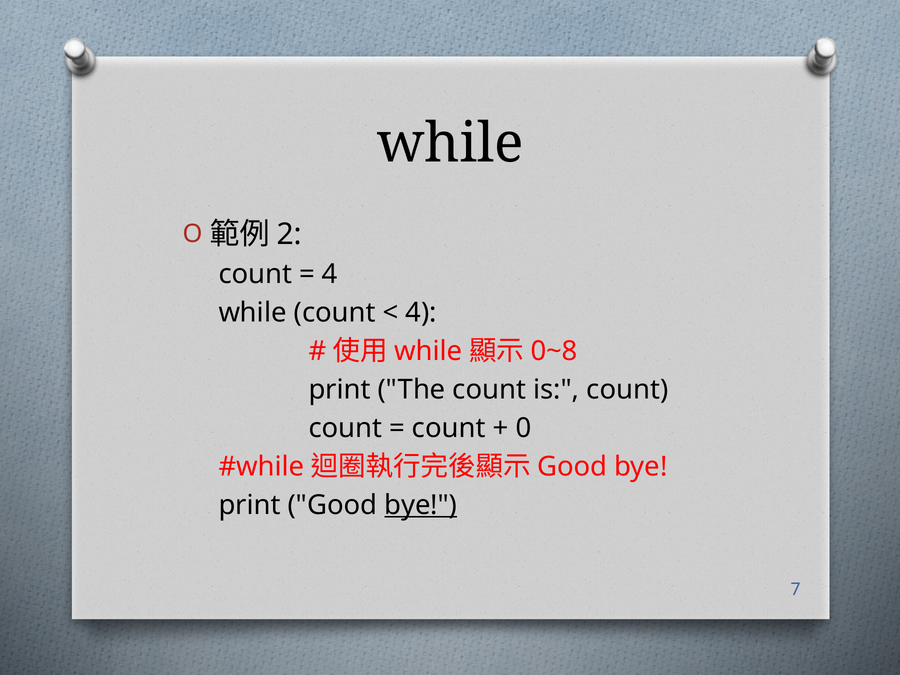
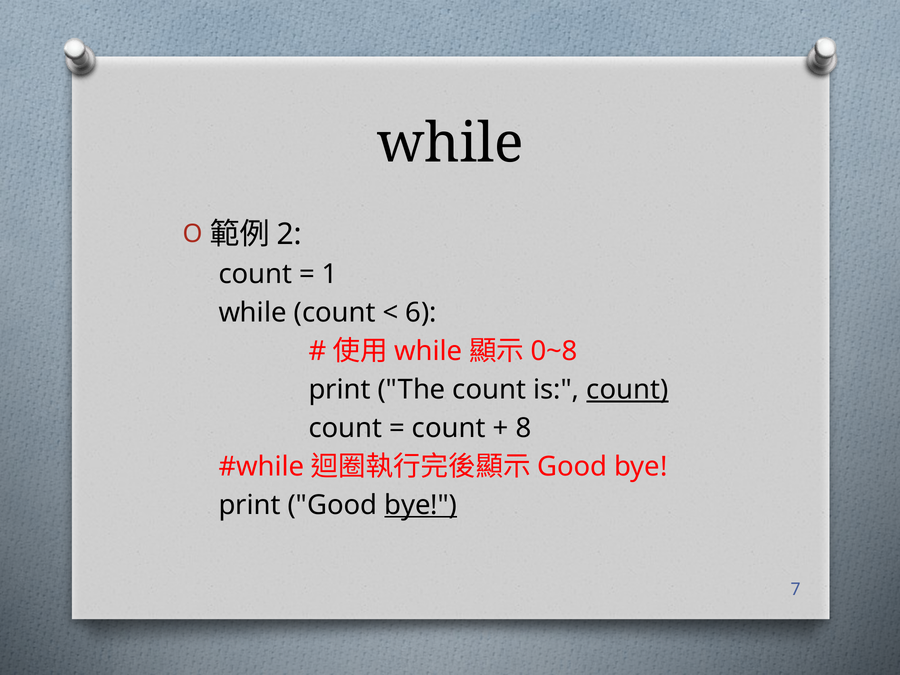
4 at (330, 274): 4 -> 1
4 at (421, 313): 4 -> 6
count at (627, 390) underline: none -> present
0: 0 -> 8
